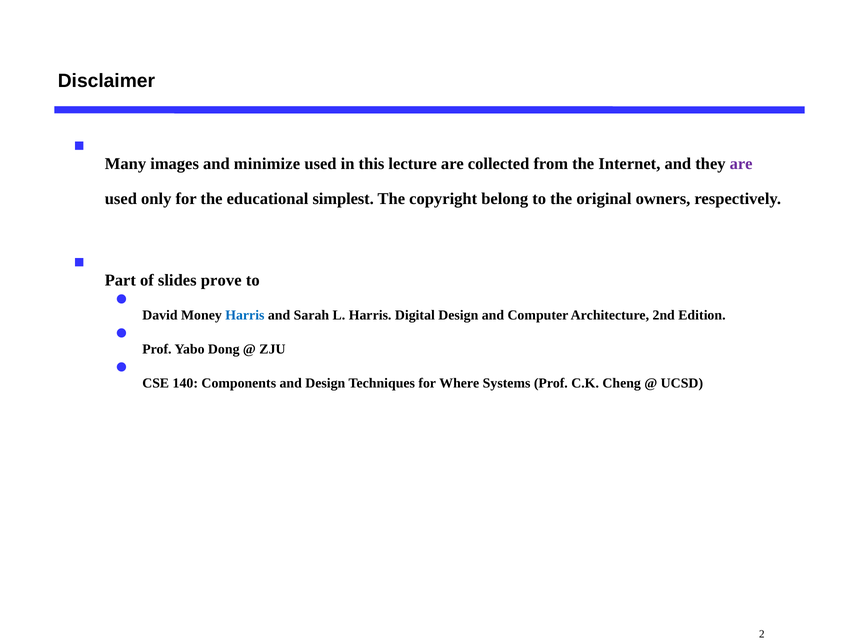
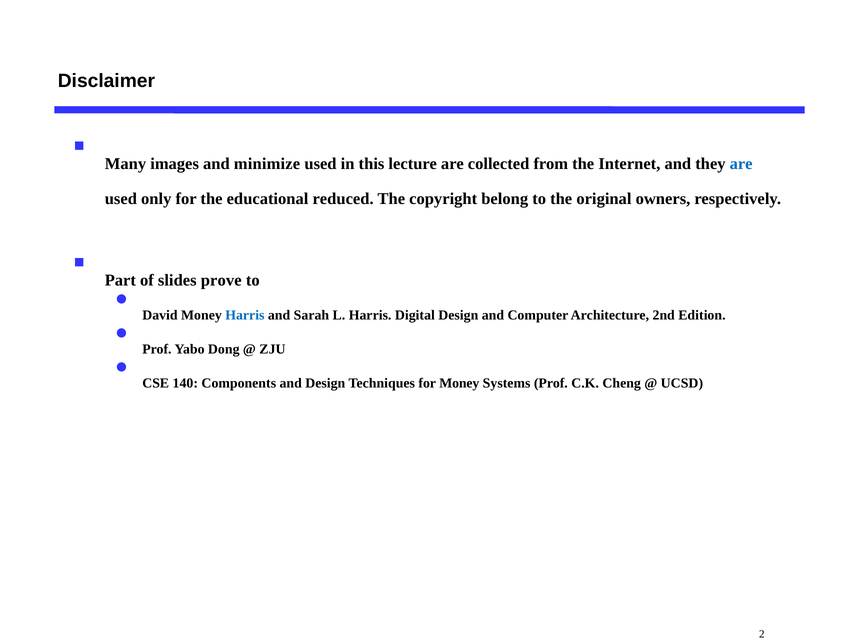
are at (741, 164) colour: purple -> blue
simplest: simplest -> reduced
for Where: Where -> Money
